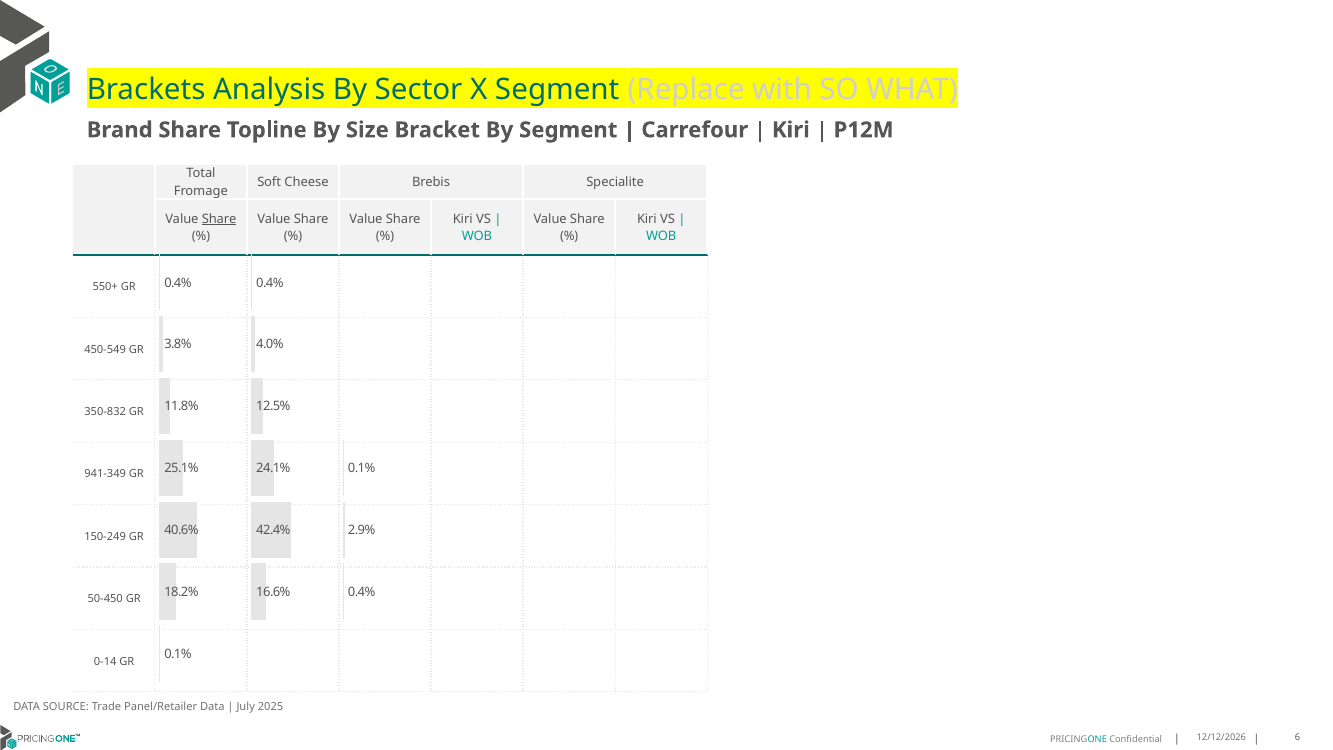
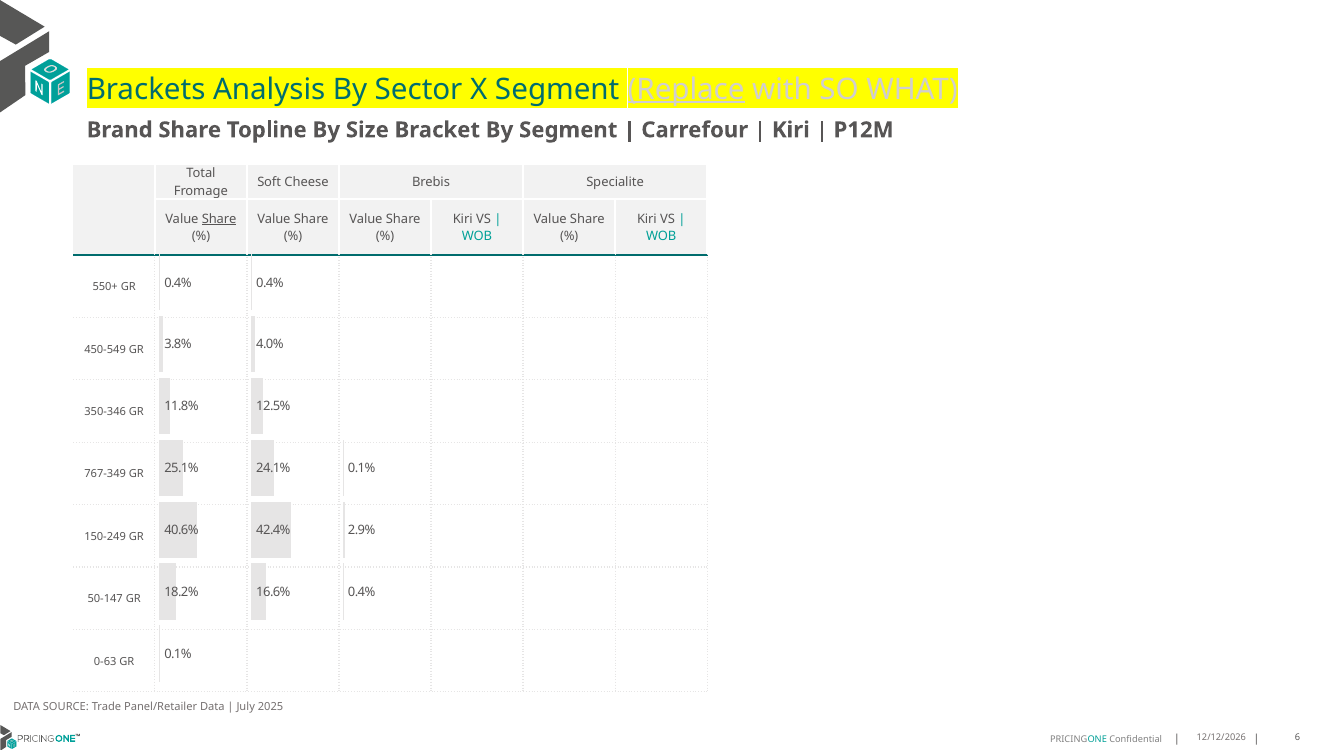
Replace underline: none -> present
350-832: 350-832 -> 350-346
941-349: 941-349 -> 767-349
50-450: 50-450 -> 50-147
0-14: 0-14 -> 0-63
